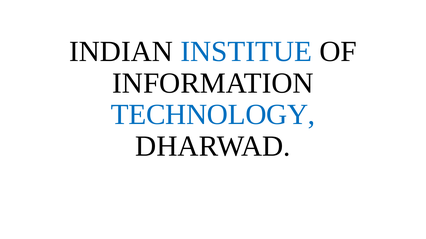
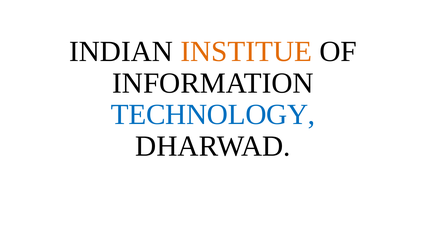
INSTITUE colour: blue -> orange
